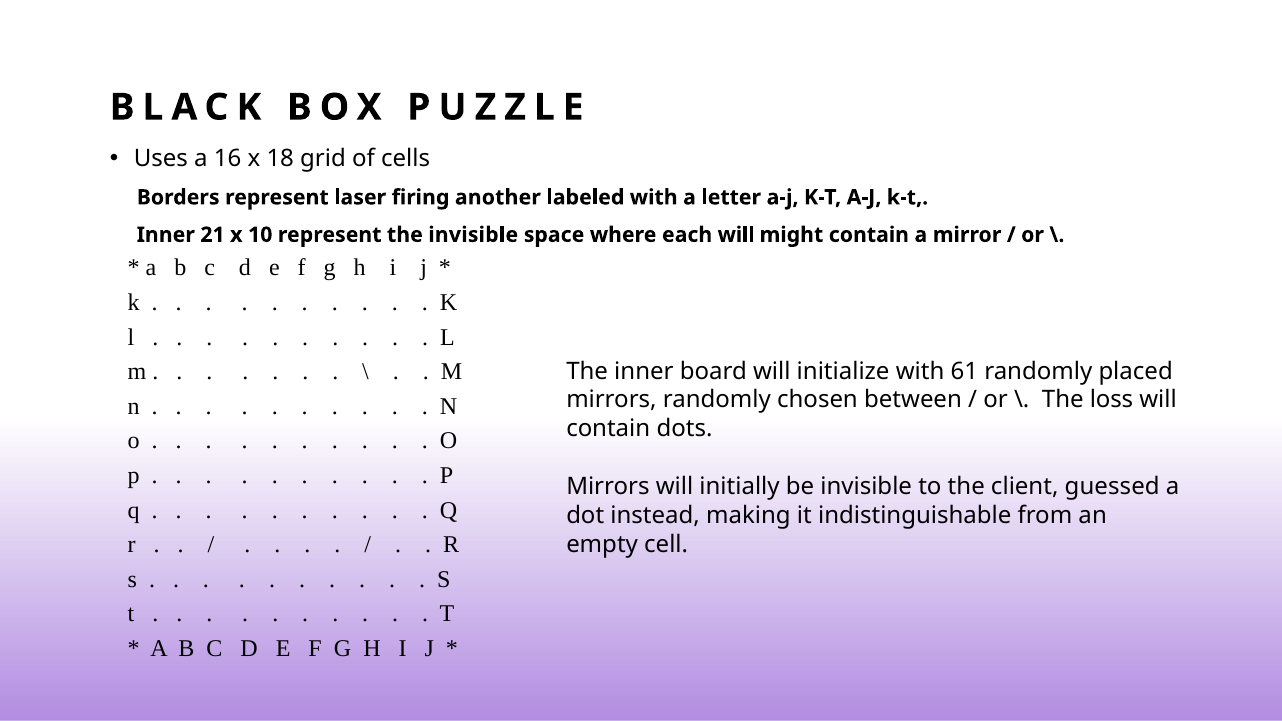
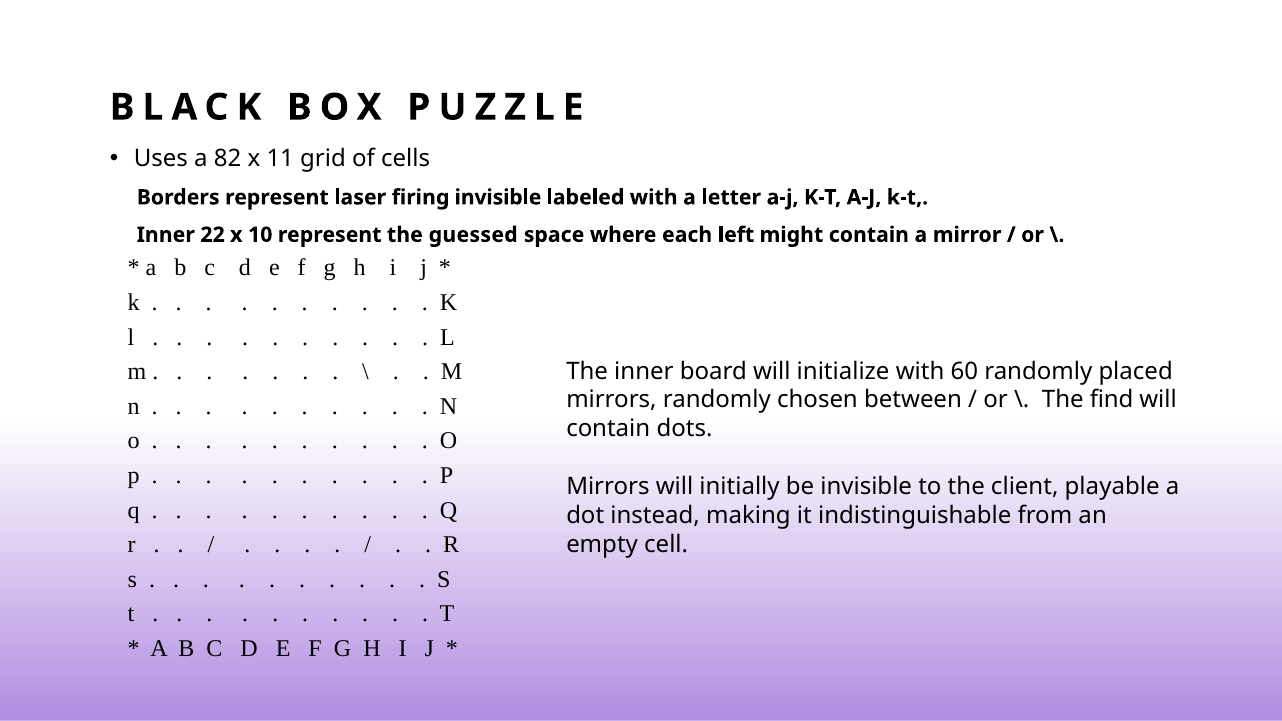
16: 16 -> 82
18: 18 -> 11
firing another: another -> invisible
21: 21 -> 22
the invisible: invisible -> guessed
each will: will -> left
61: 61 -> 60
loss: loss -> find
guessed: guessed -> playable
